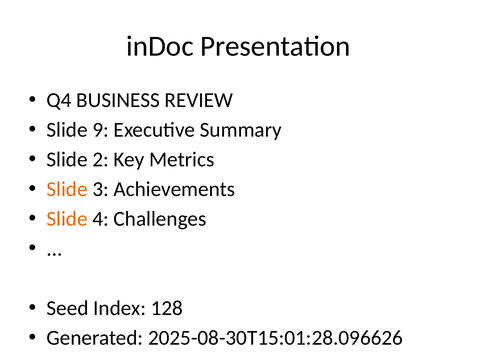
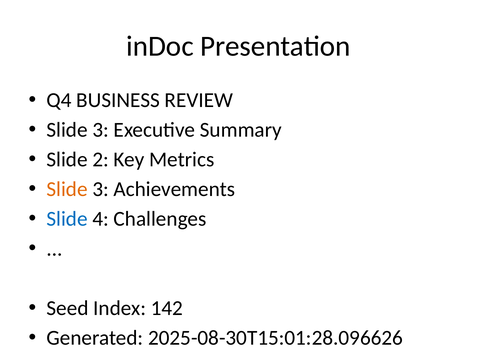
9 at (101, 130): 9 -> 3
Slide at (67, 219) colour: orange -> blue
128: 128 -> 142
